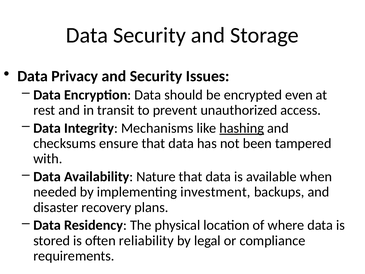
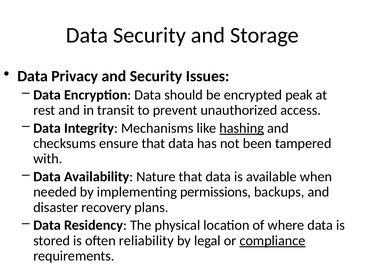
even: even -> peak
investment: investment -> permissions
compliance underline: none -> present
